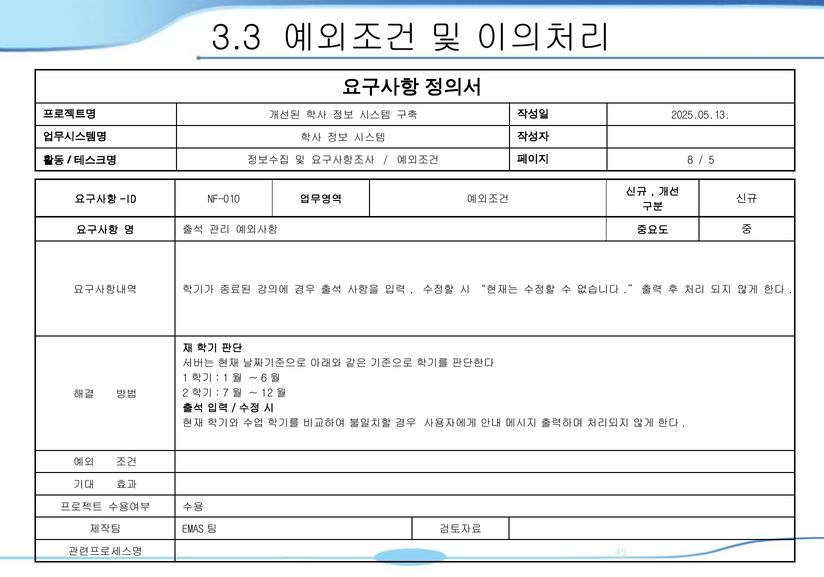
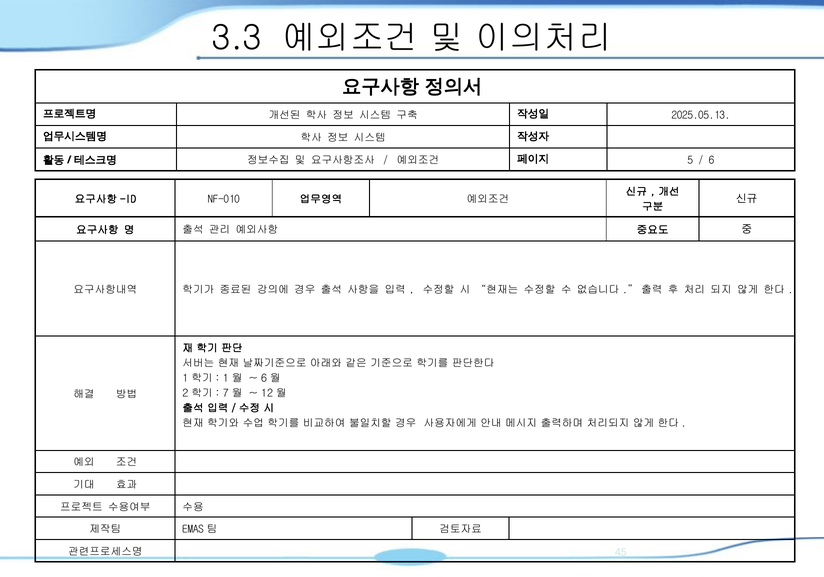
8: 8 -> 5
5 at (712, 160): 5 -> 6
